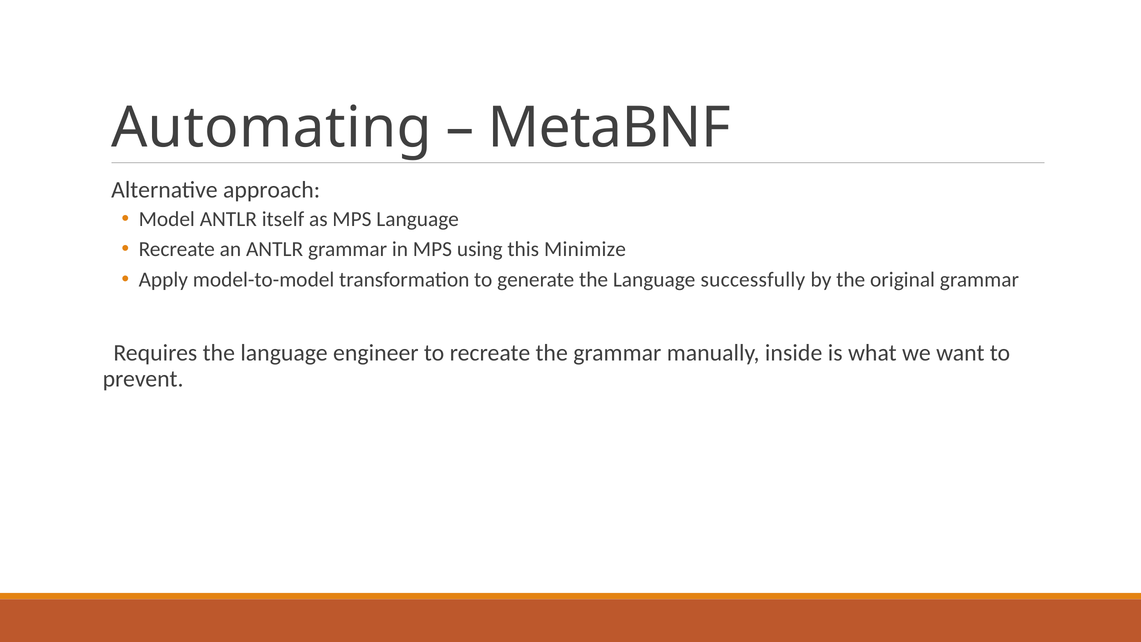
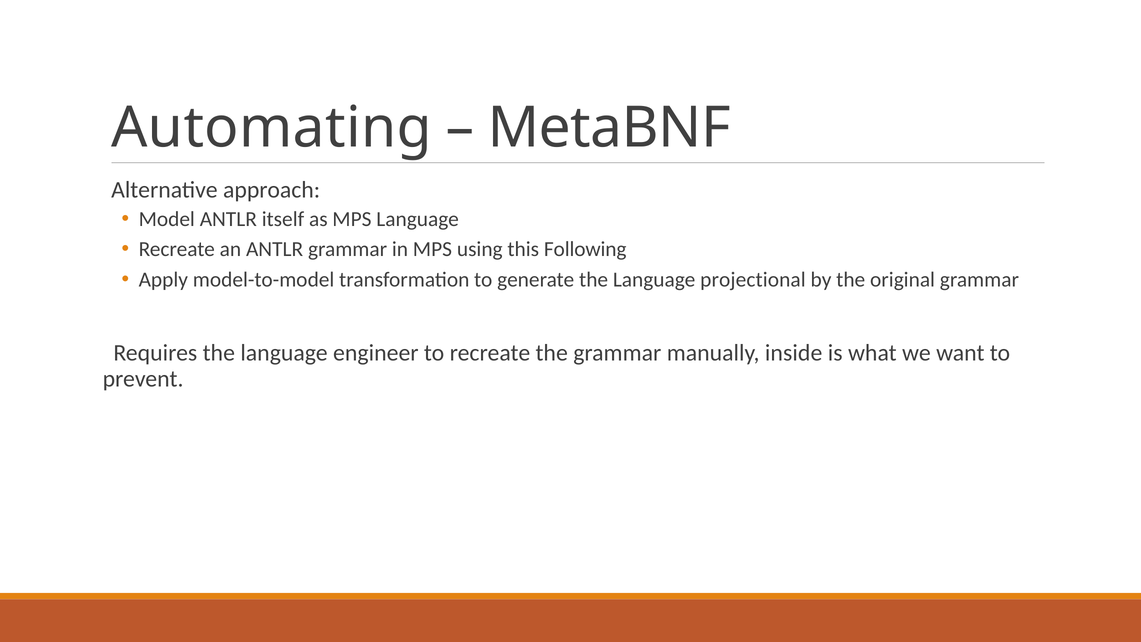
Minimize: Minimize -> Following
successfully: successfully -> projectional
